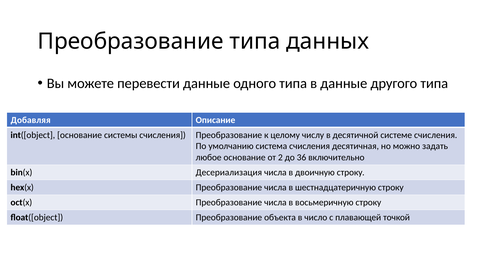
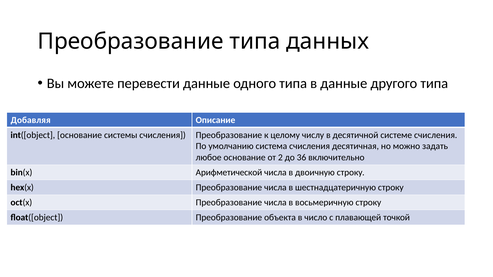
Десериализация: Десериализация -> Арифметической
